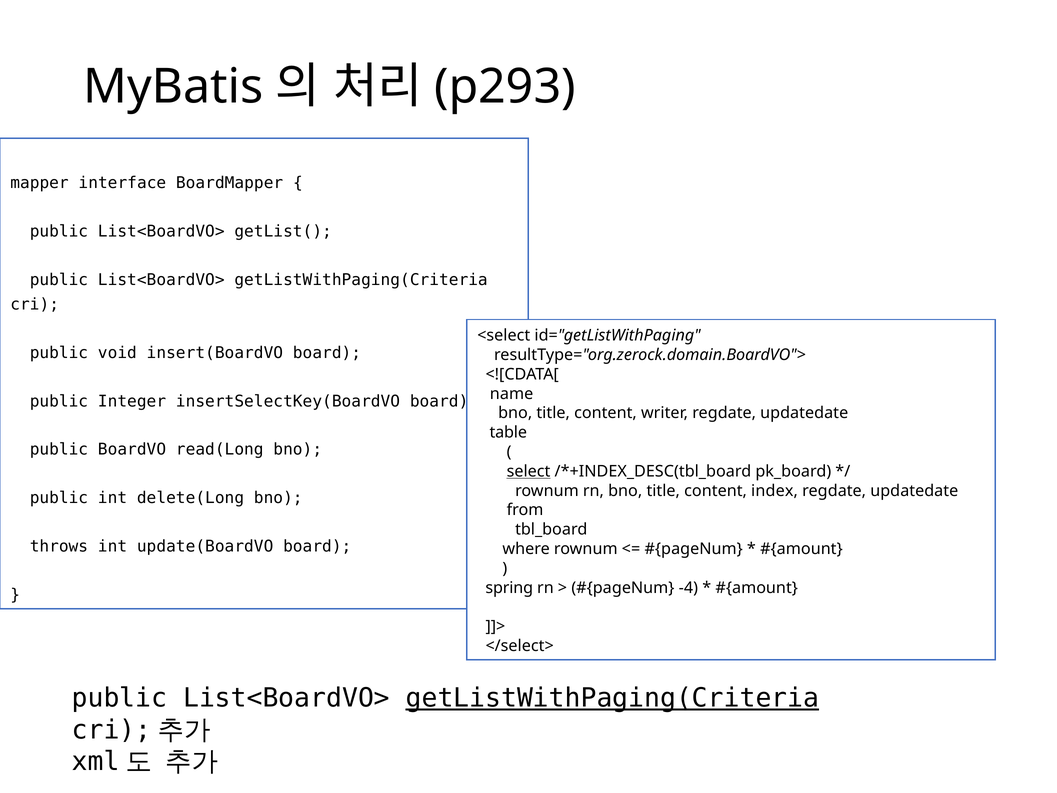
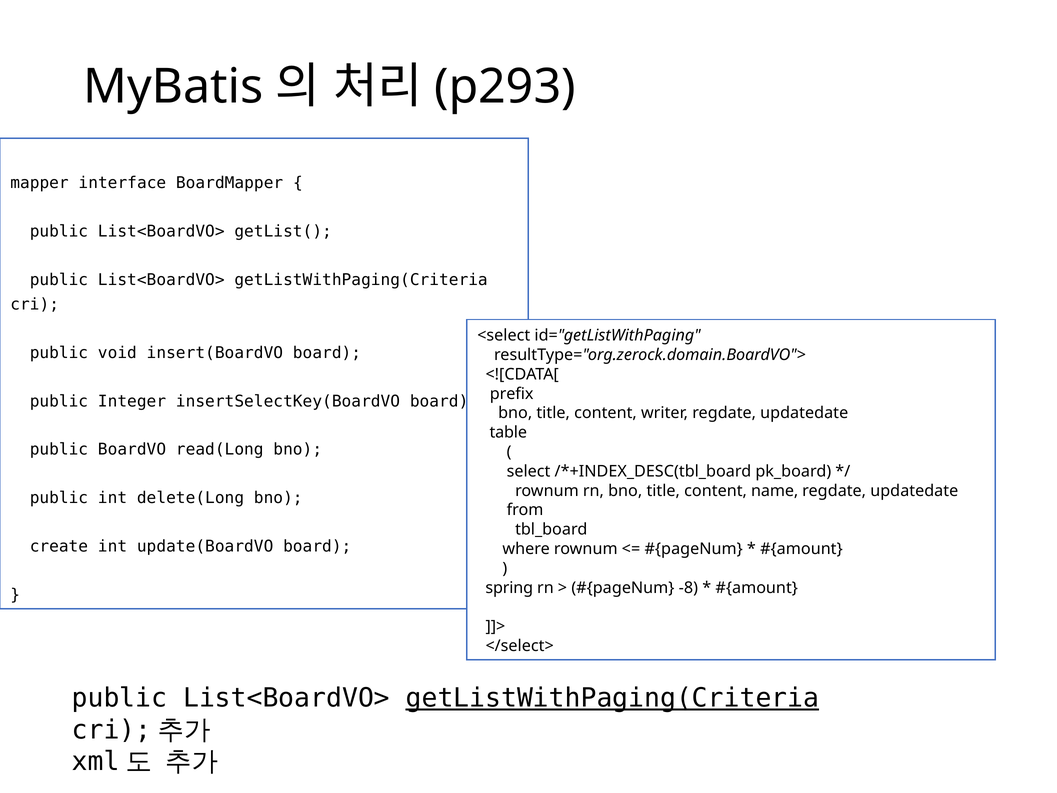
name: name -> prefix
select underline: present -> none
index: index -> name
throws: throws -> create
-4: -4 -> -8
